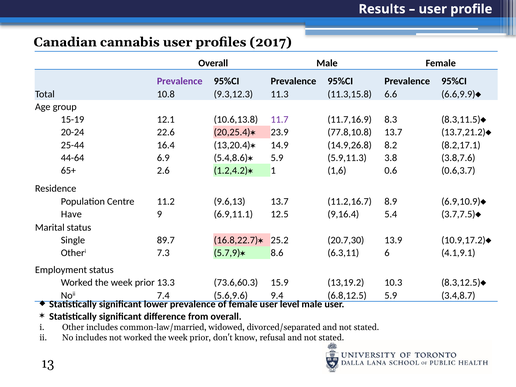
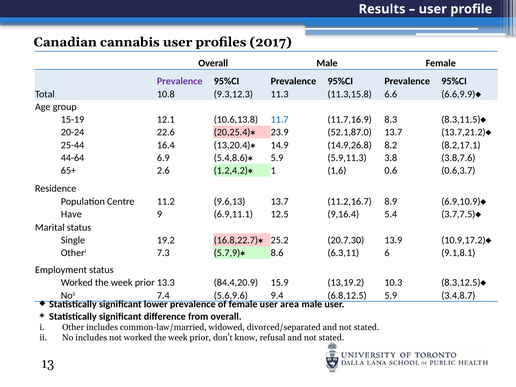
11.7 colour: purple -> blue
77.8,10.8: 77.8,10.8 -> 52.1,87.0
89.7: 89.7 -> 19.2
4.1,9.1: 4.1,9.1 -> 9.1,8.1
73.6,60.3: 73.6,60.3 -> 84.4,20.9
level: level -> area
